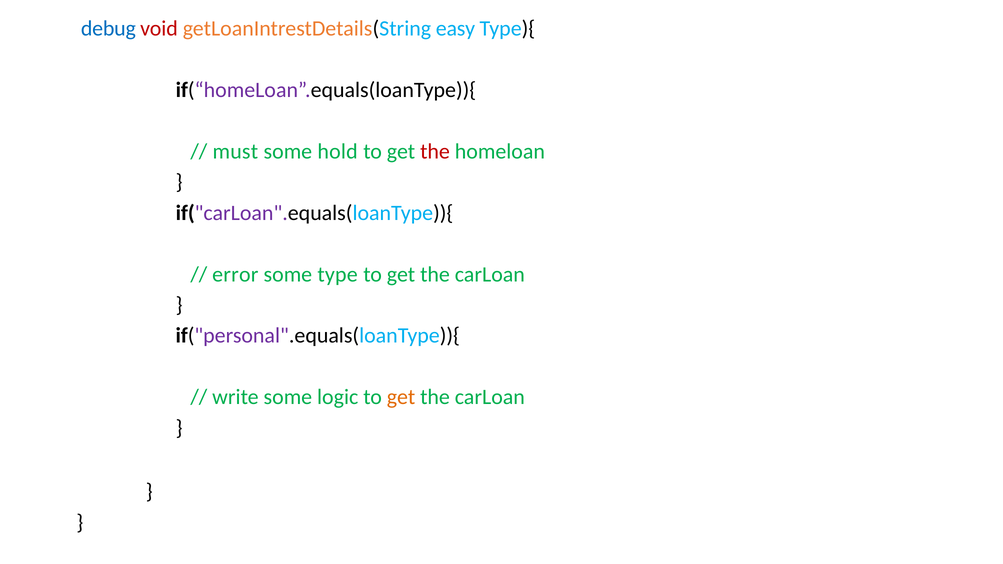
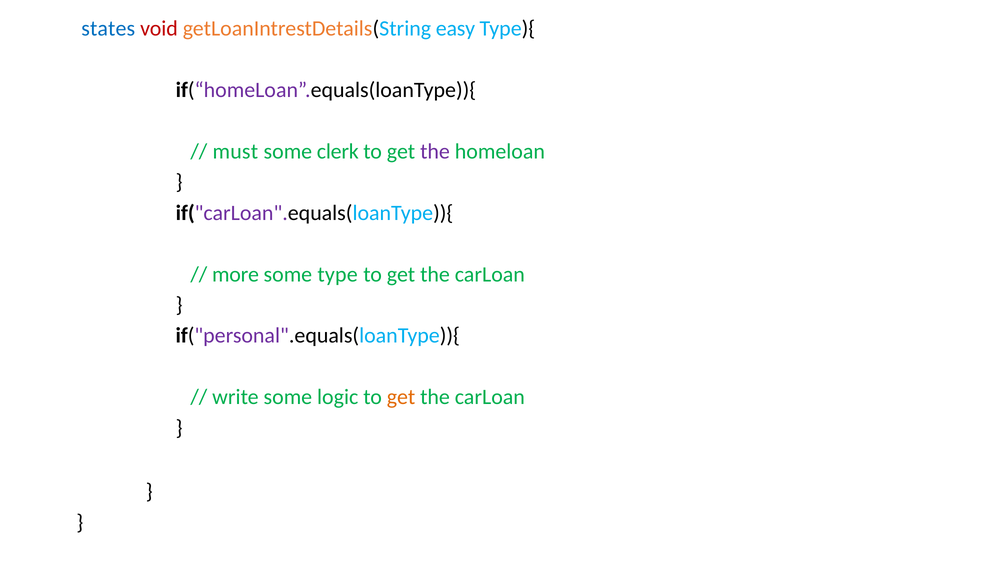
debug: debug -> states
hold: hold -> clerk
the at (435, 152) colour: red -> purple
error: error -> more
